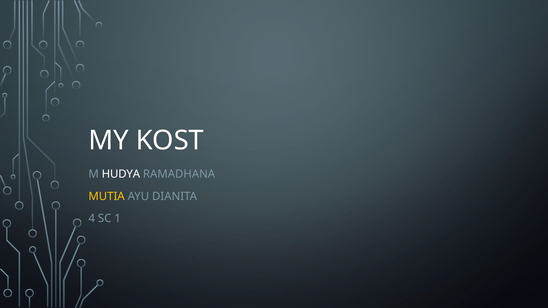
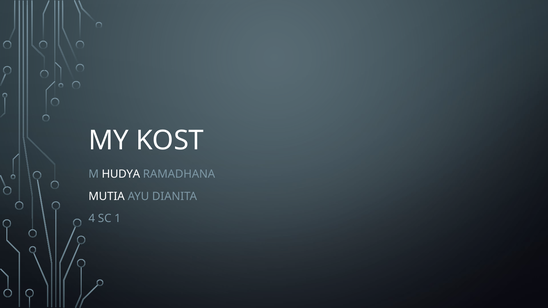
MUTIA colour: yellow -> white
